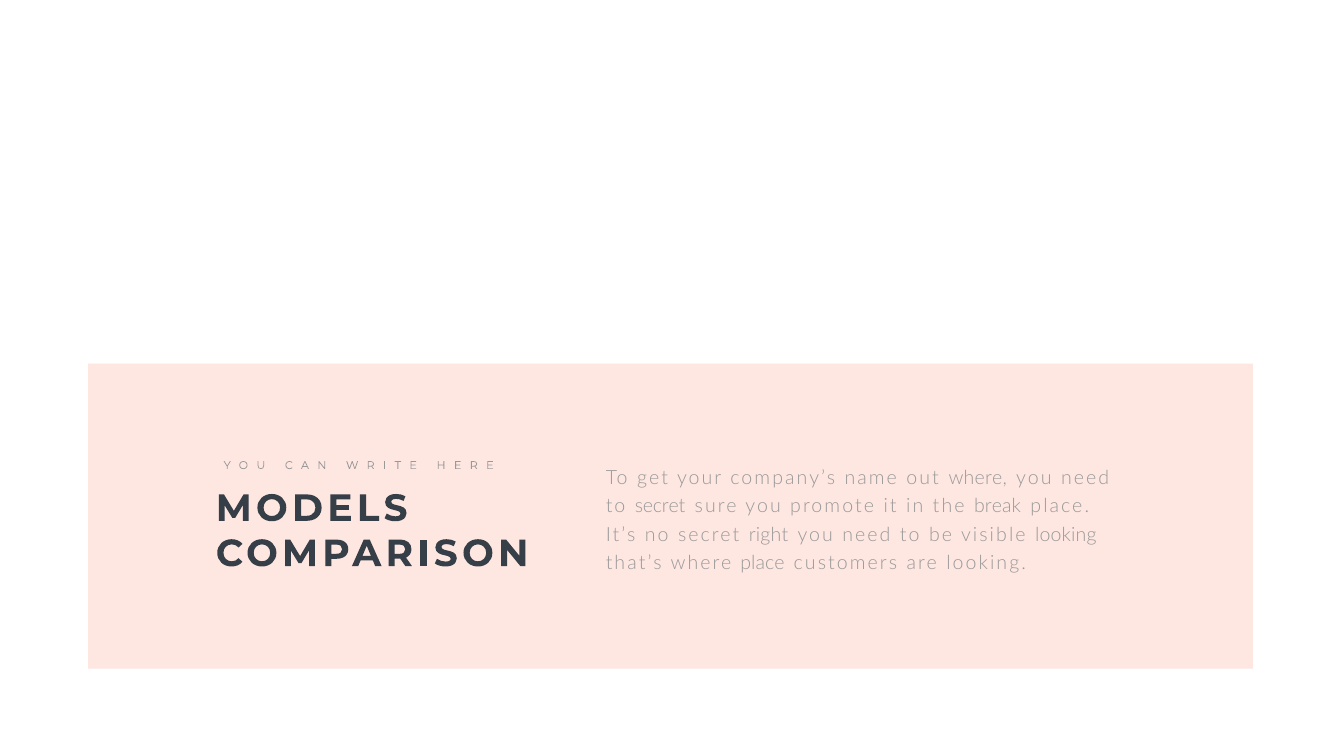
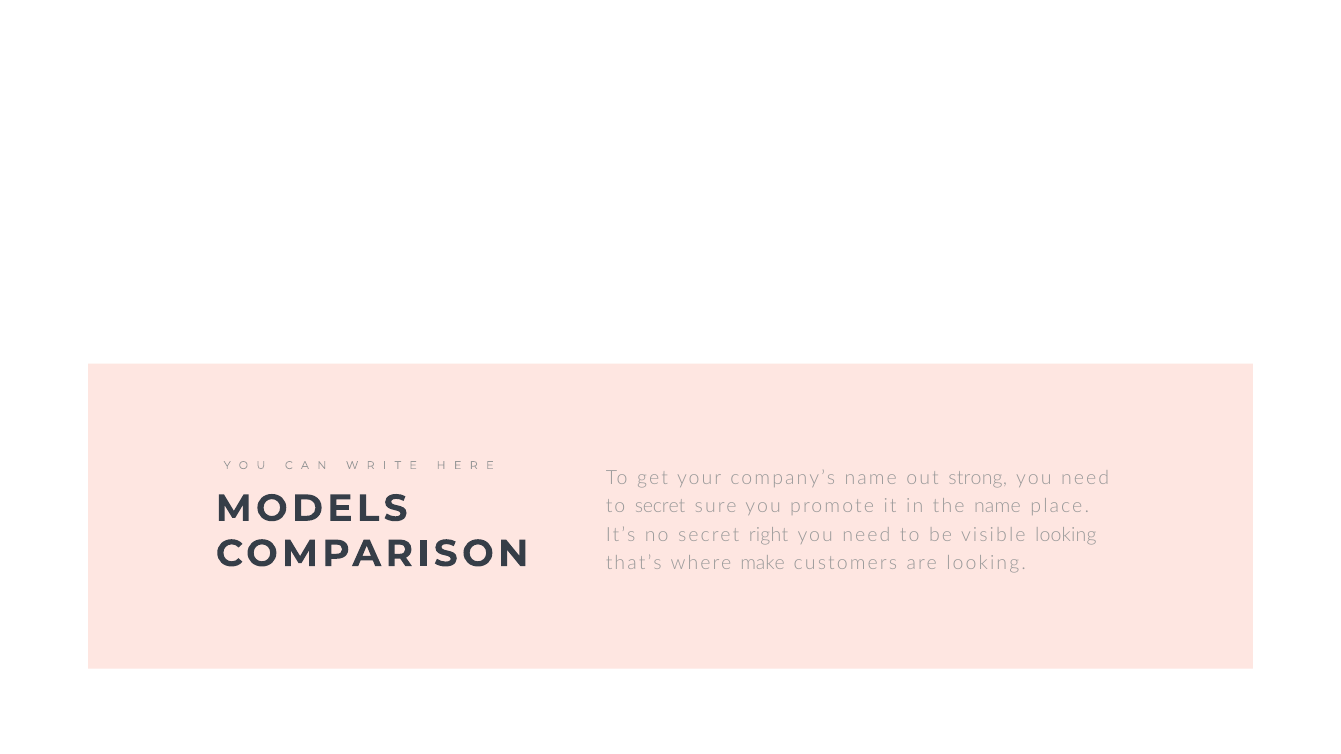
out where: where -> strong
the break: break -> name
where place: place -> make
